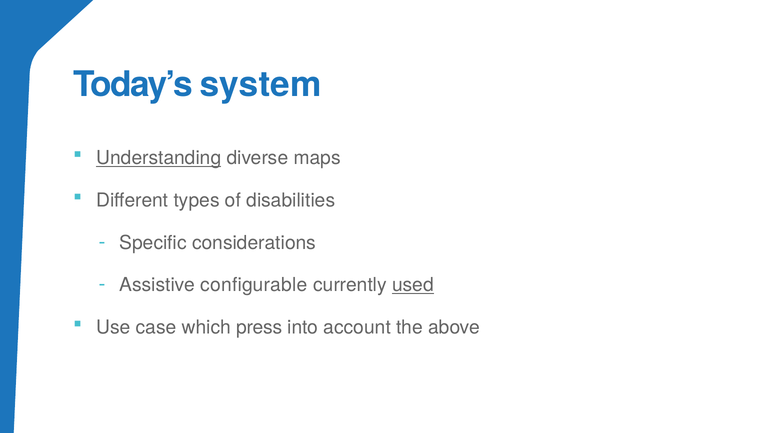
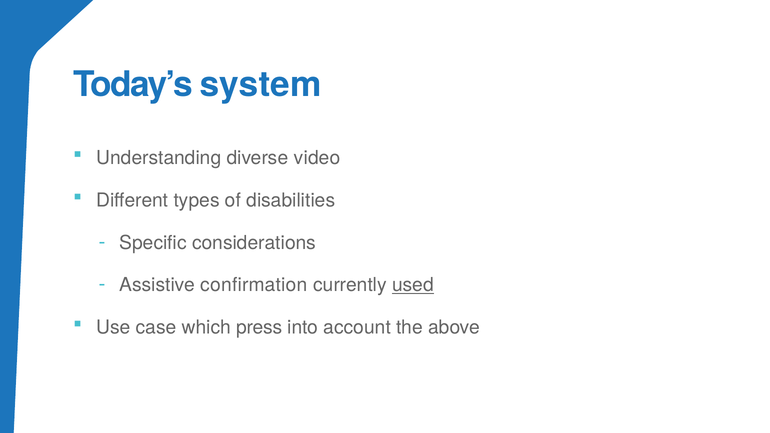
Understanding underline: present -> none
maps: maps -> video
configurable: configurable -> confirmation
